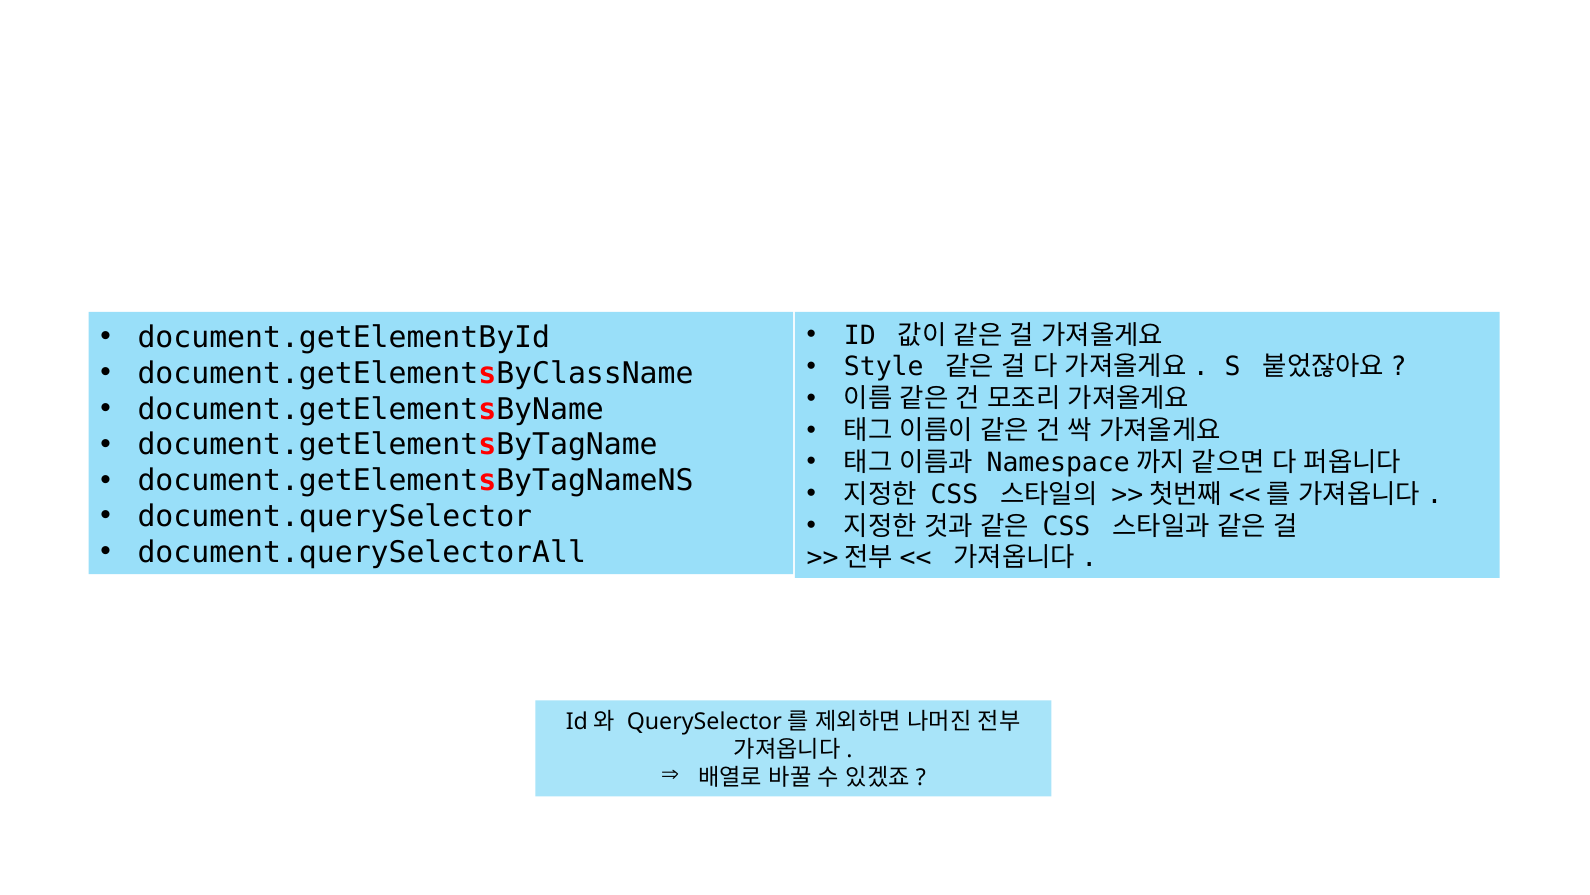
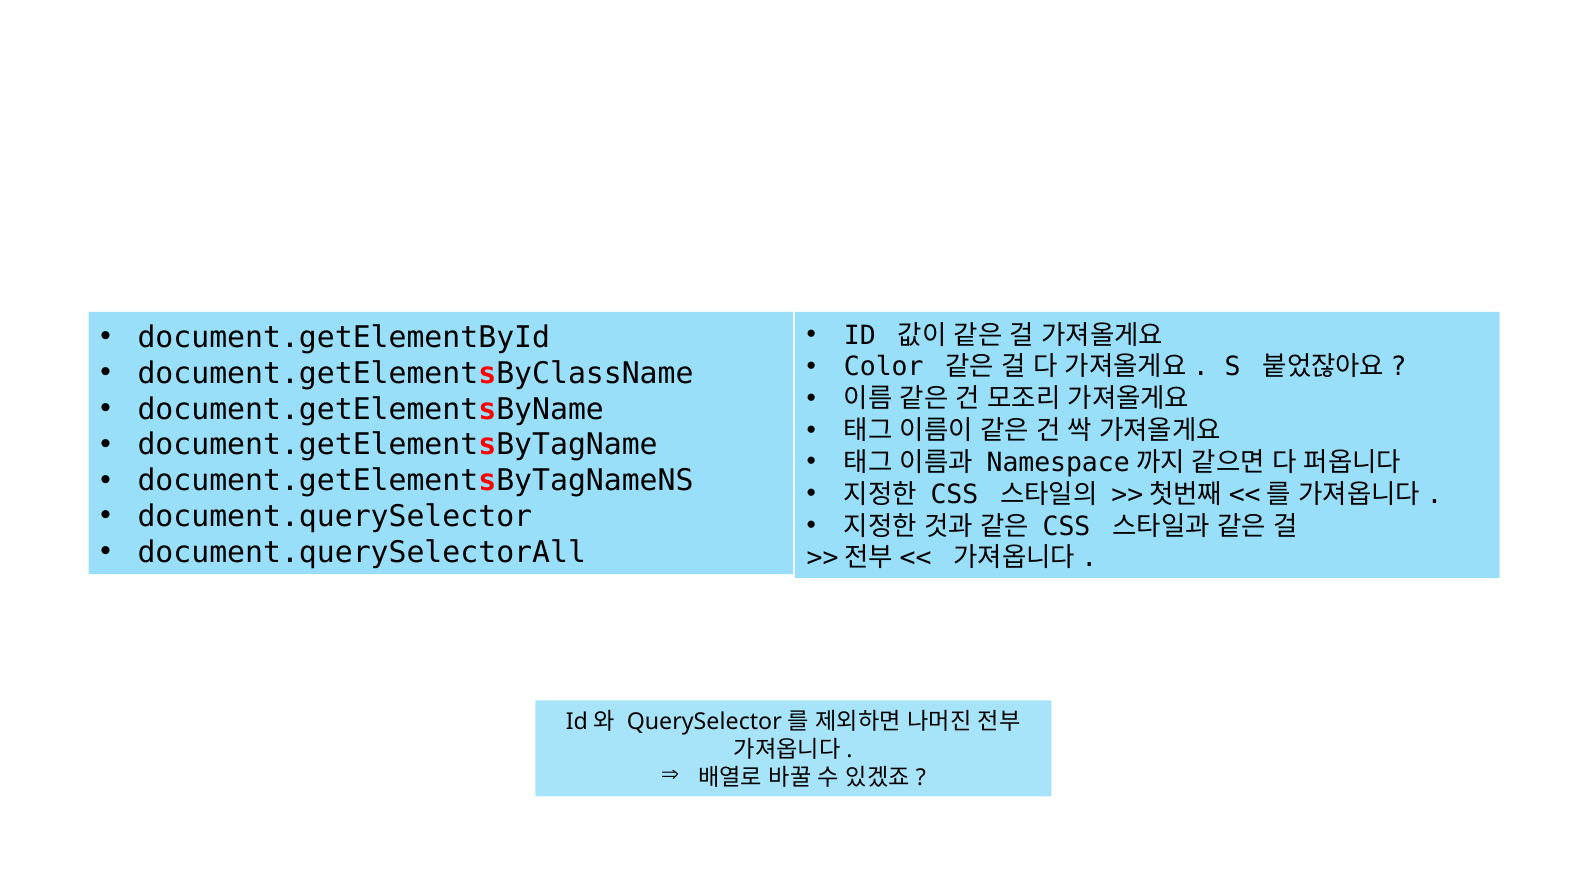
Style: Style -> Color
